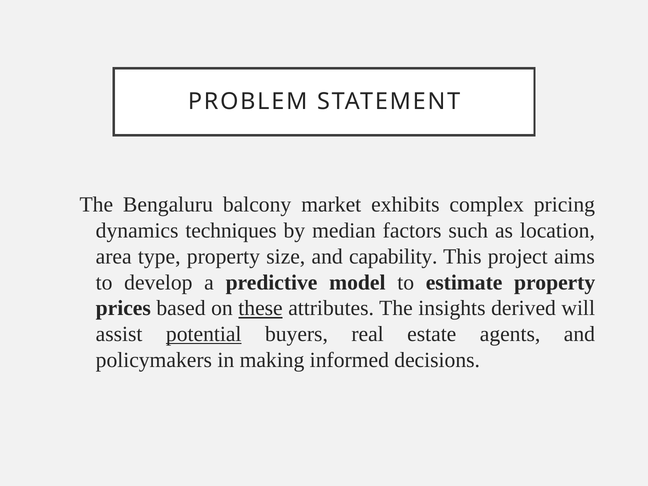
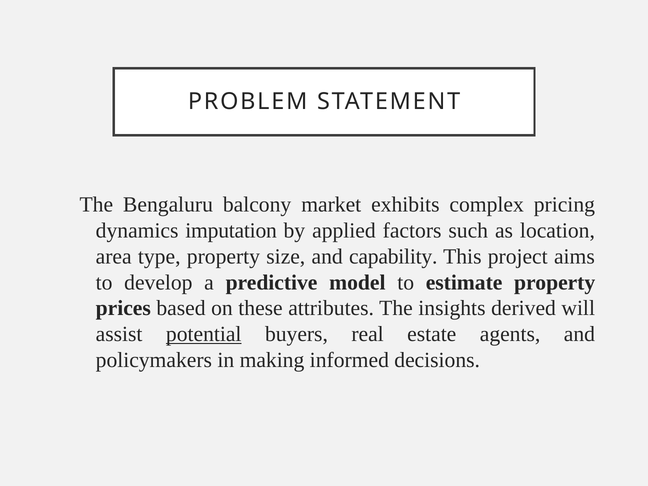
techniques: techniques -> imputation
median: median -> applied
these underline: present -> none
